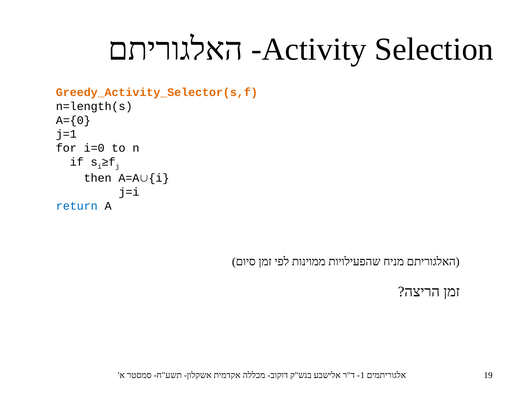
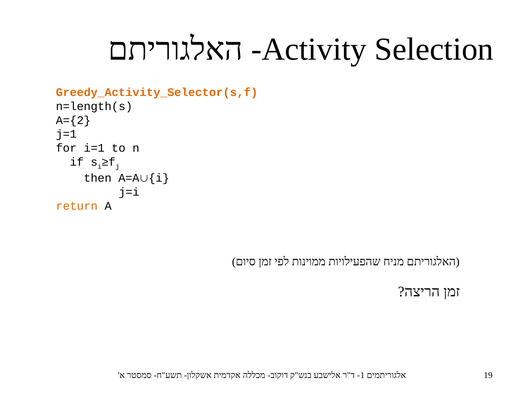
A={0: A={0 -> A={2
i=0: i=0 -> i=1
return colour: blue -> orange
